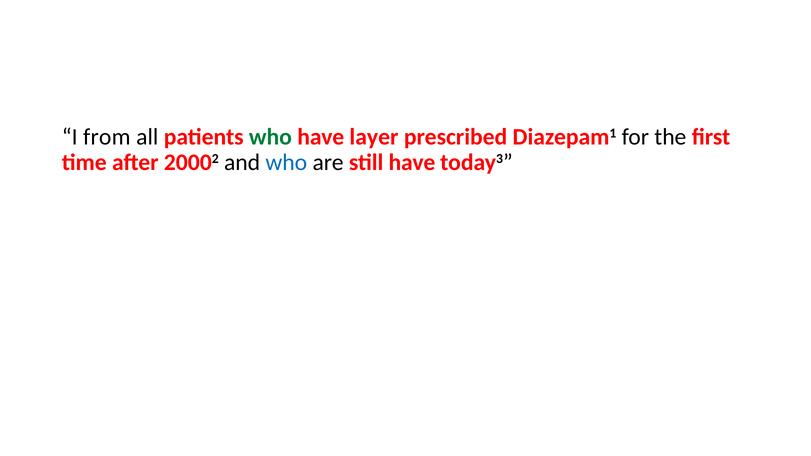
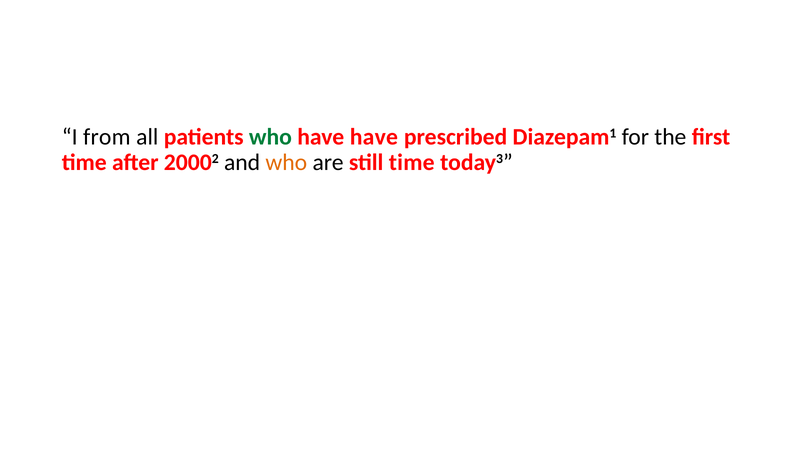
have layer: layer -> have
who at (286, 163) colour: blue -> orange
still have: have -> time
